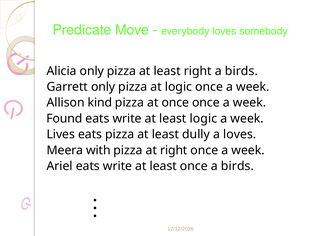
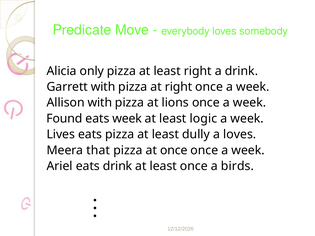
birds at (241, 71): birds -> drink
Garrett only: only -> with
at logic: logic -> right
Allison kind: kind -> with
at once: once -> lions
write at (127, 119): write -> week
with: with -> that
at right: right -> once
Ariel eats write: write -> drink
